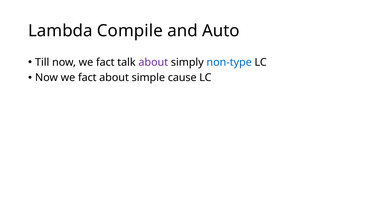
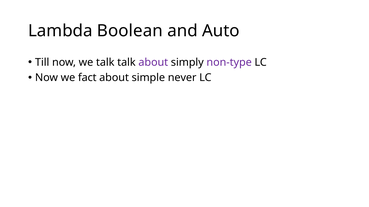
Compile: Compile -> Boolean
Till now we fact: fact -> talk
non-type colour: blue -> purple
cause: cause -> never
